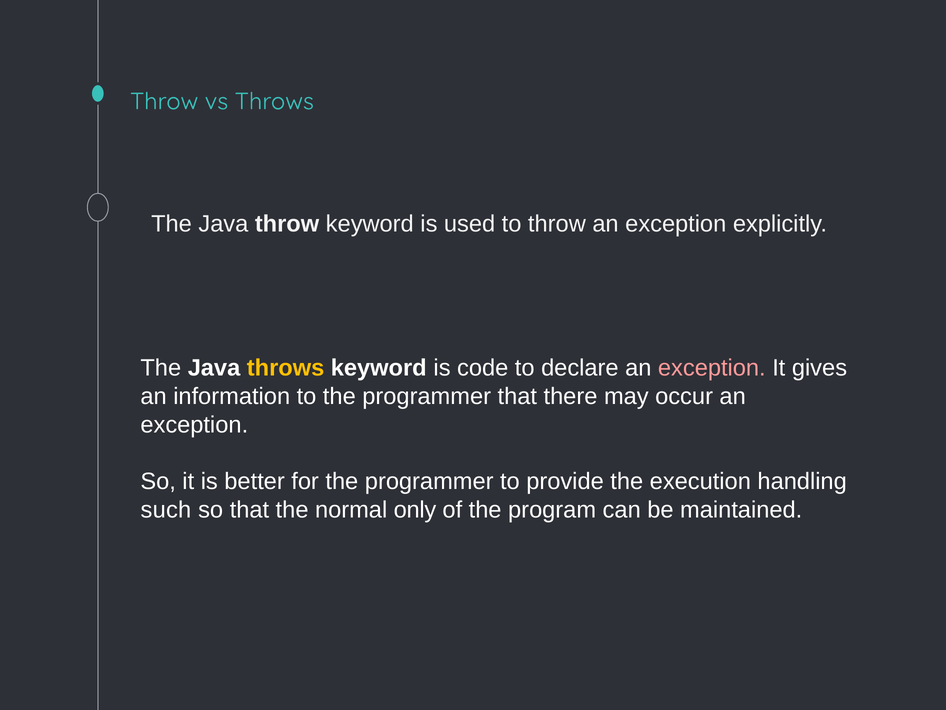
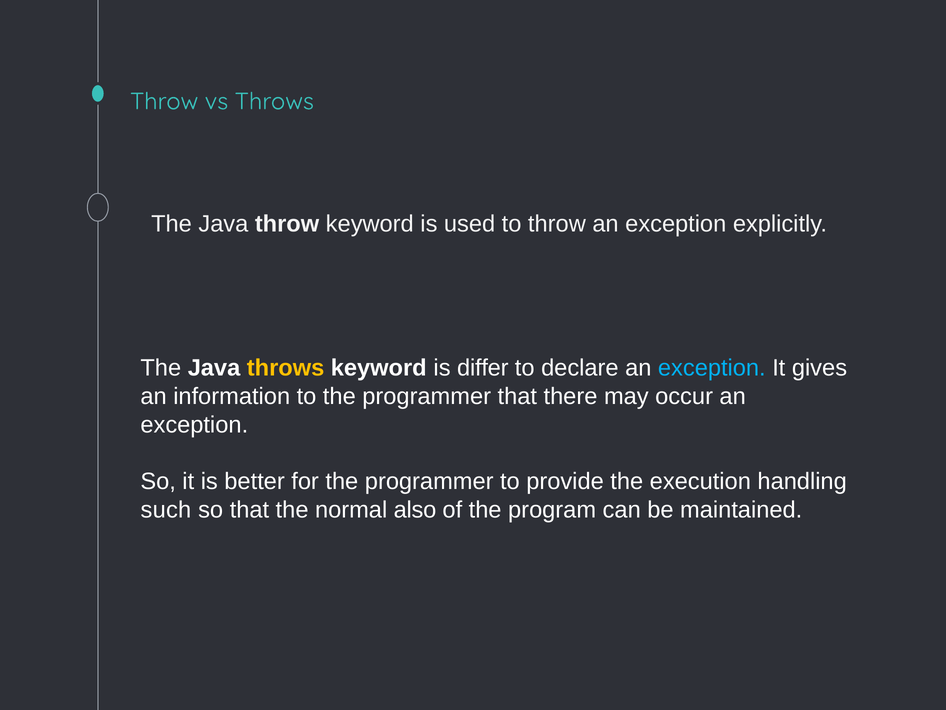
code: code -> differ
exception at (712, 368) colour: pink -> light blue
only: only -> also
